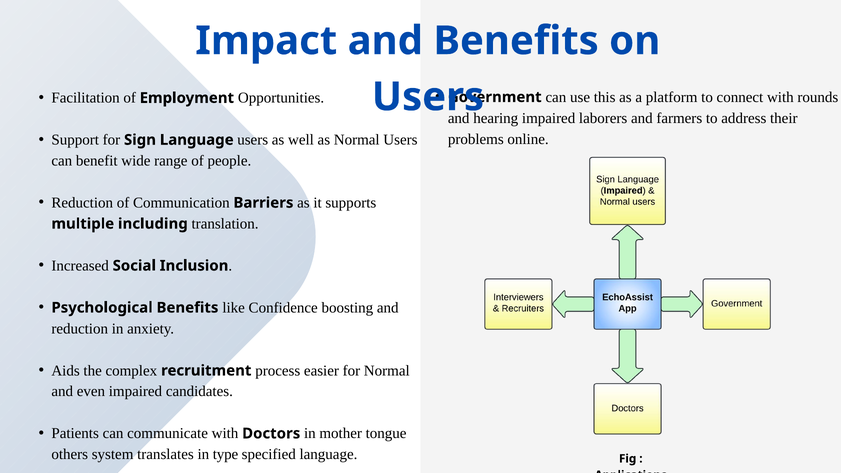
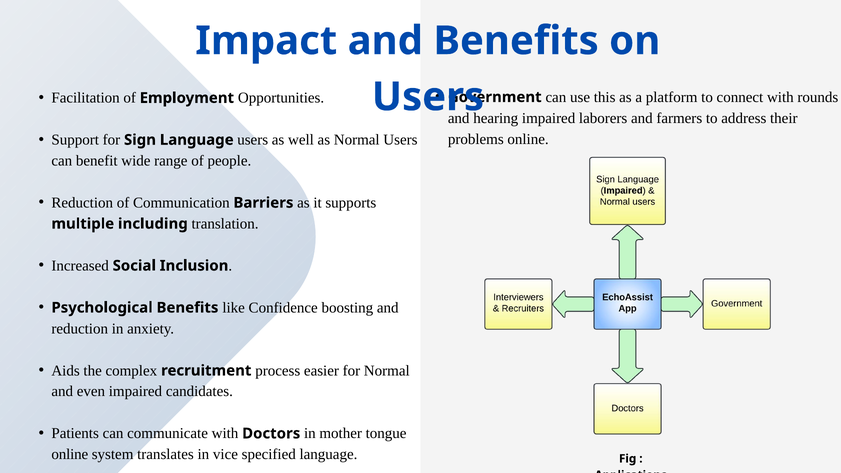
others at (70, 455): others -> online
type: type -> vice
